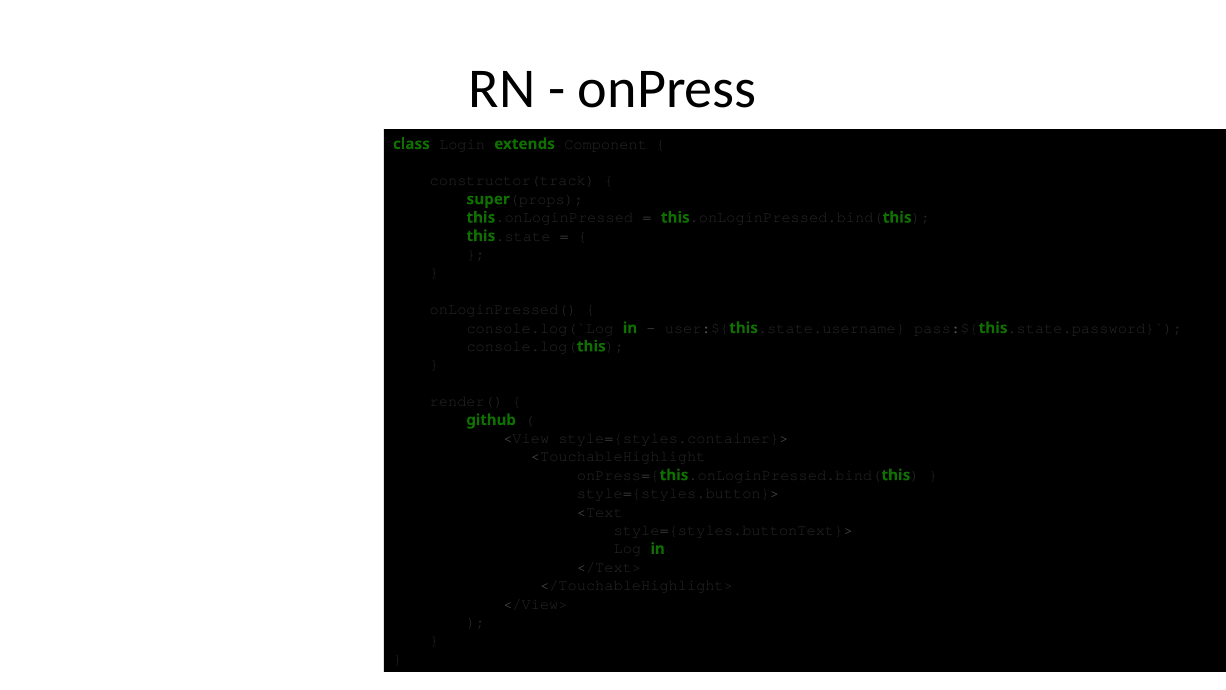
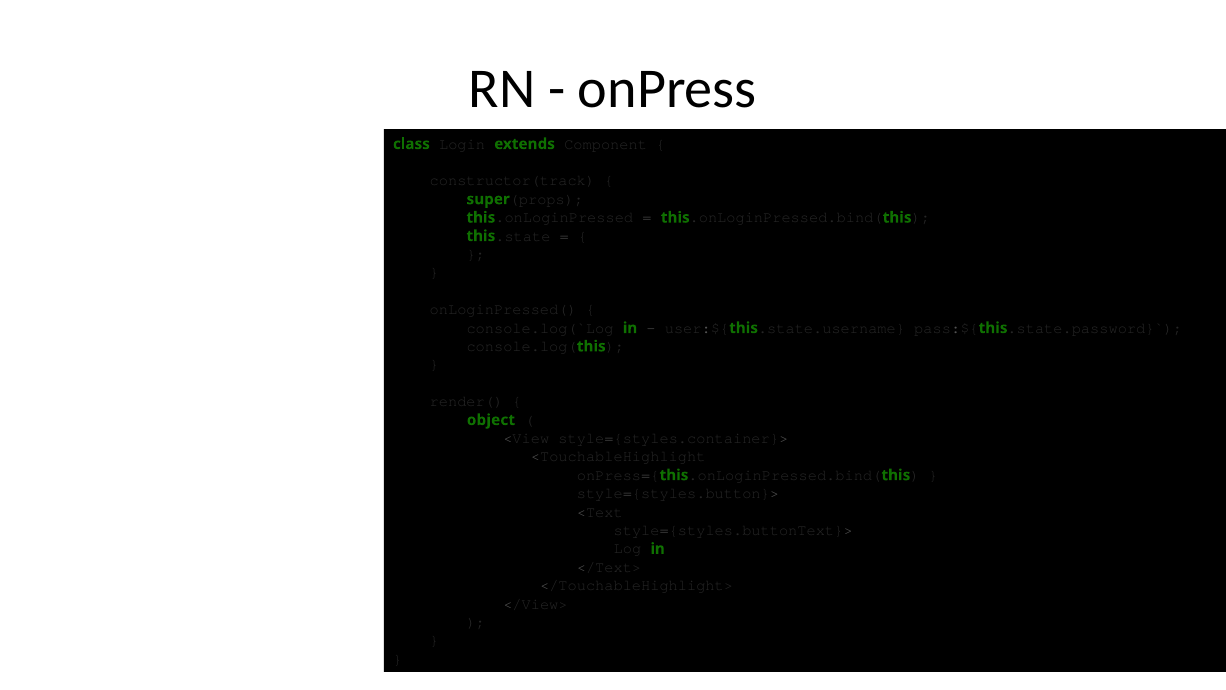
github: github -> object
